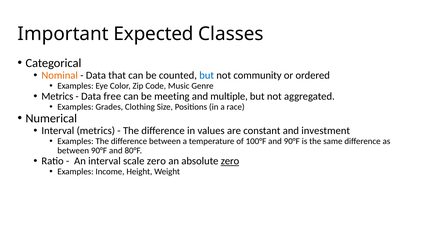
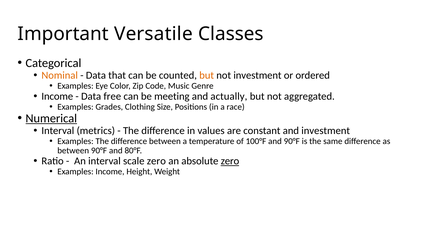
Expected: Expected -> Versatile
but at (207, 76) colour: blue -> orange
not community: community -> investment
Metrics at (57, 97): Metrics -> Income
multiple: multiple -> actually
Numerical underline: none -> present
